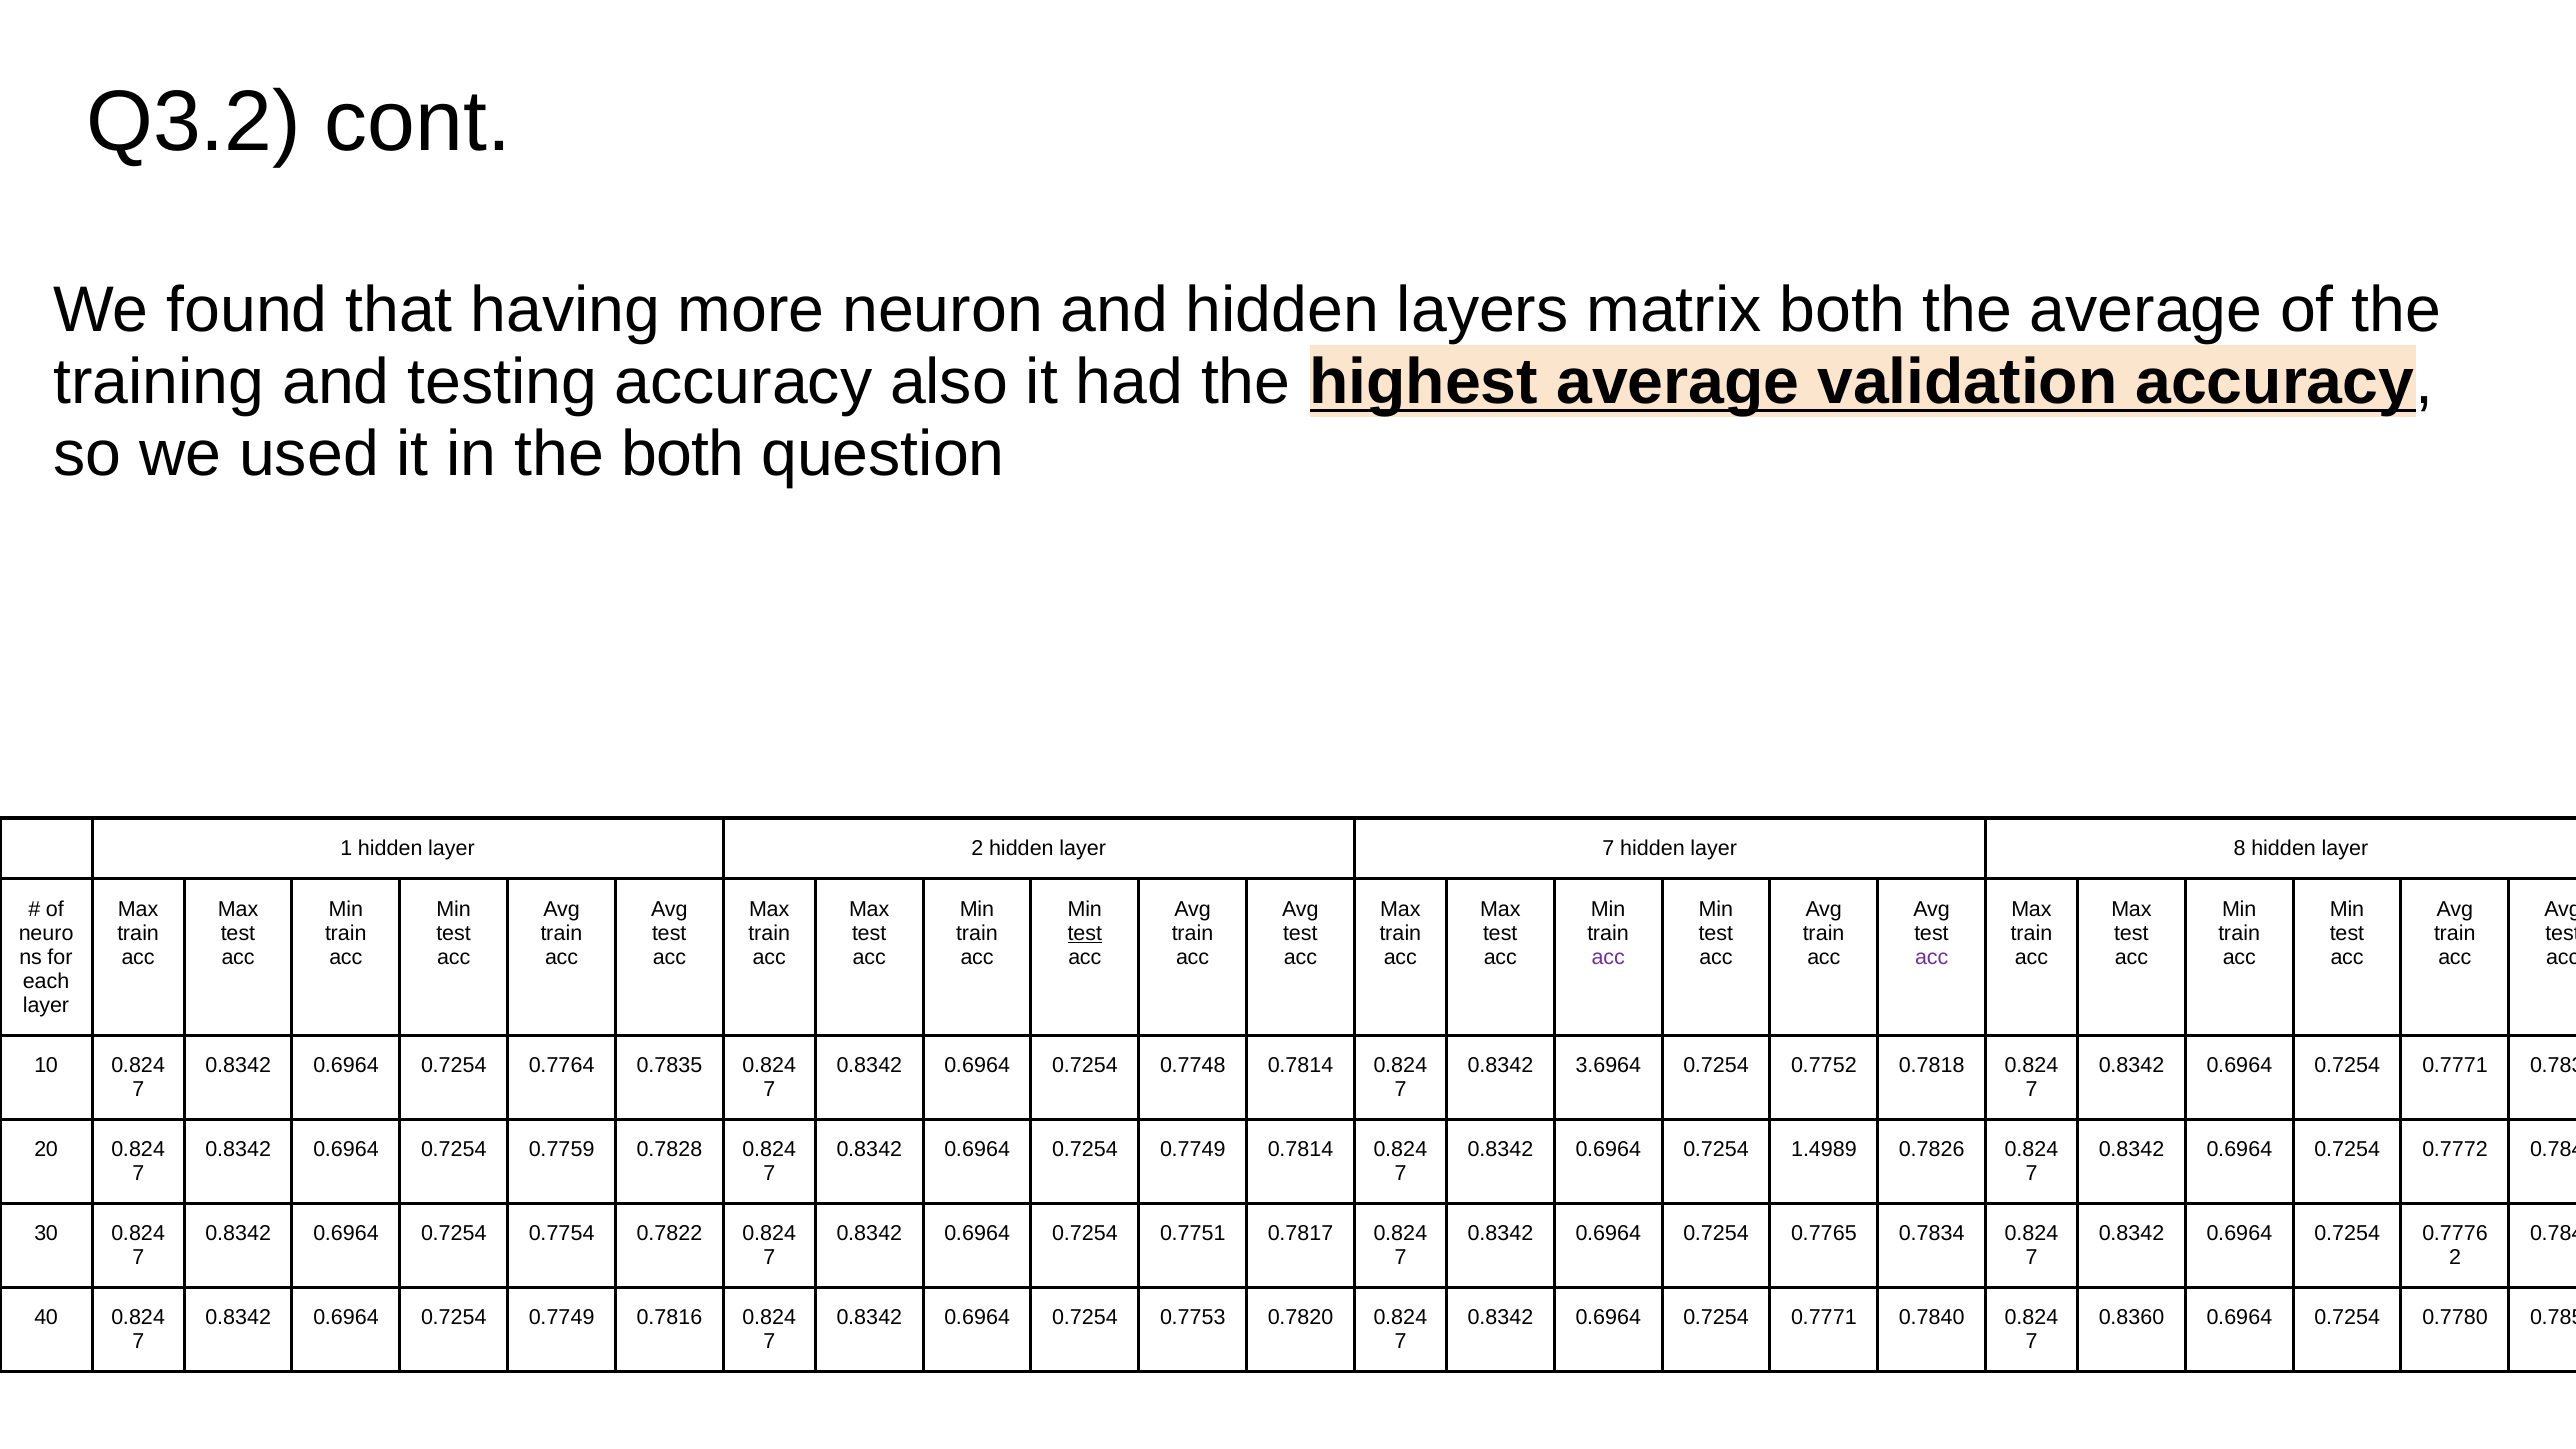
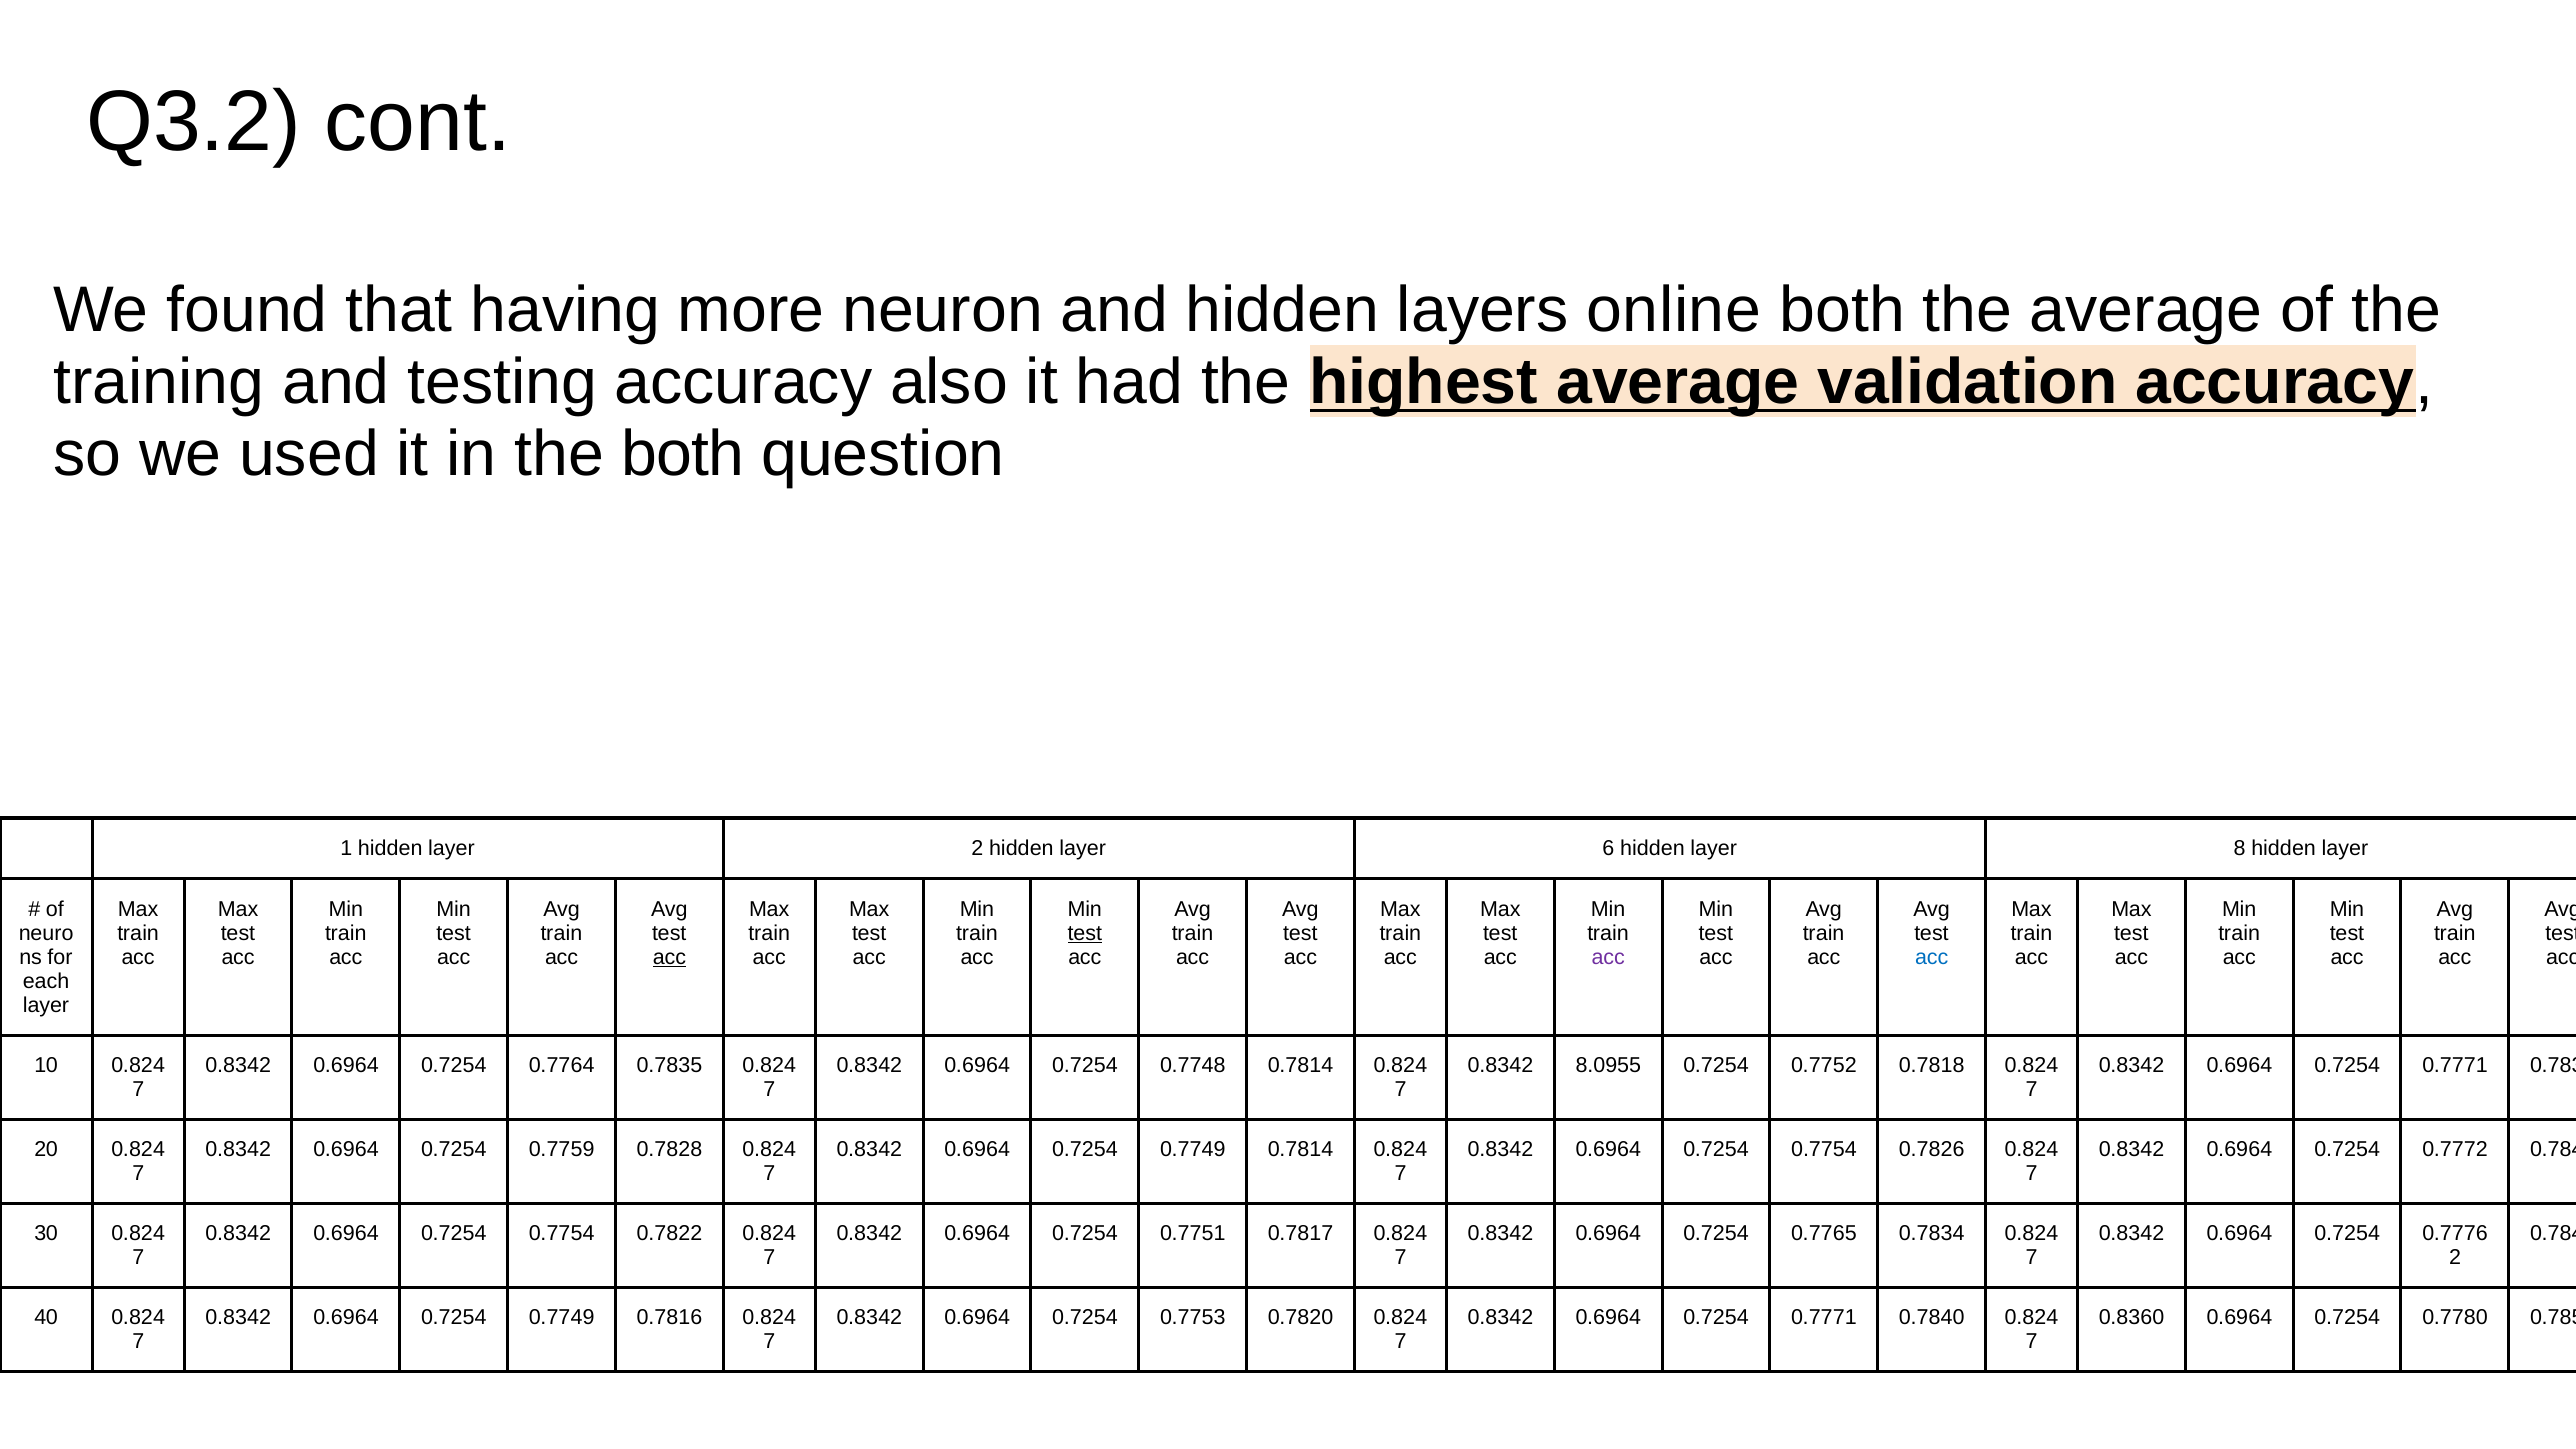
matrix: matrix -> online
layer 7: 7 -> 6
acc at (669, 957) underline: none -> present
acc at (1932, 957) colour: purple -> blue
3.6964: 3.6964 -> 8.0955
1.4989 at (1824, 1150): 1.4989 -> 0.7754
